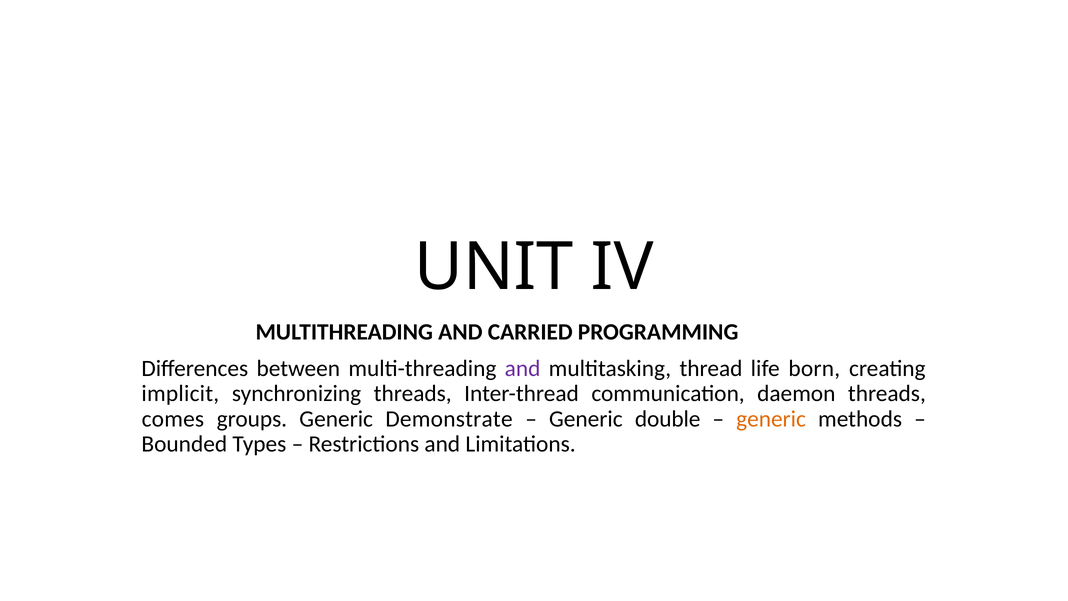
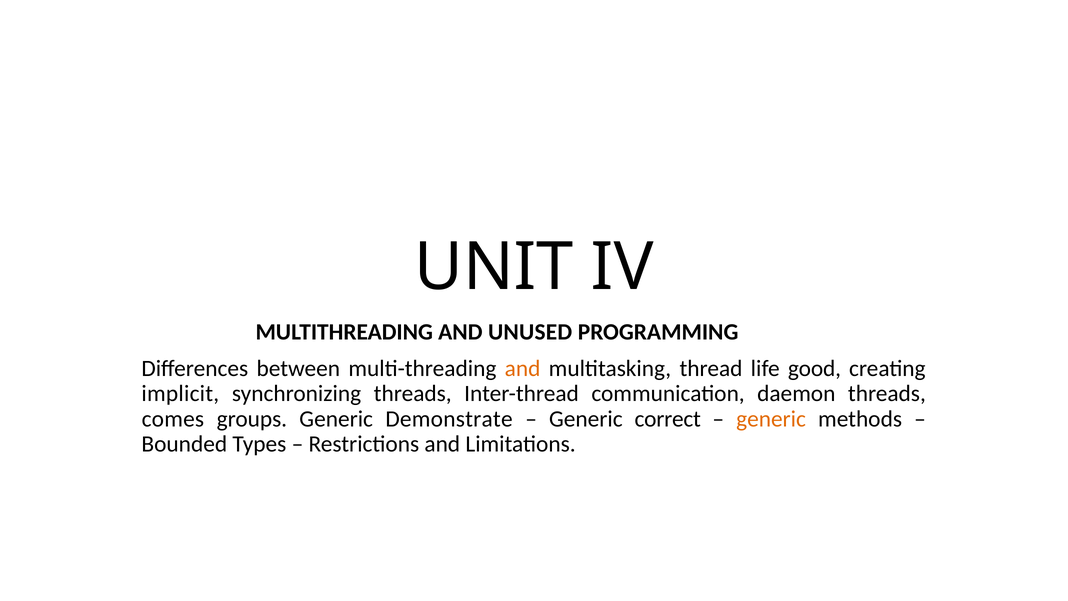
CARRIED: CARRIED -> UNUSED
and at (523, 368) colour: purple -> orange
born: born -> good
double: double -> correct
